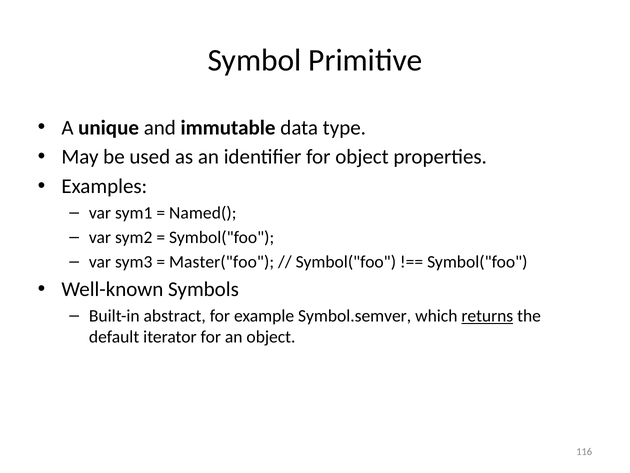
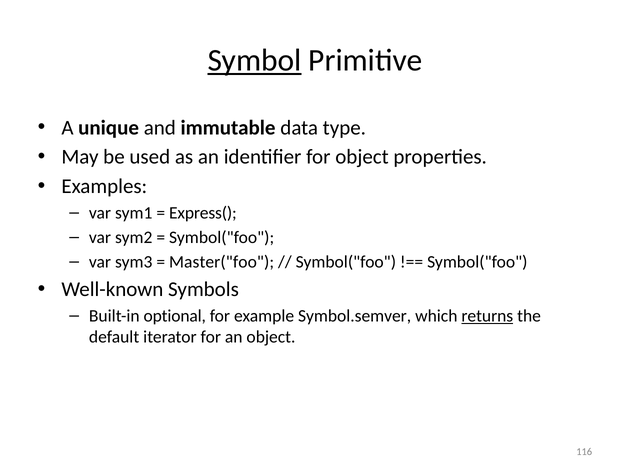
Symbol underline: none -> present
Named(: Named( -> Express(
abstract: abstract -> optional
